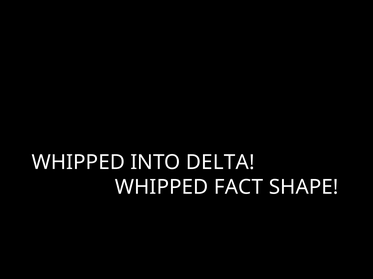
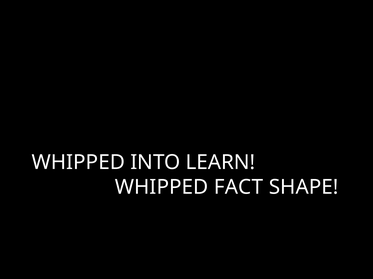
DELTA: DELTA -> LEARN
